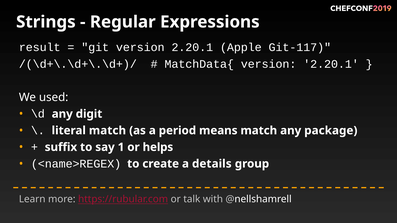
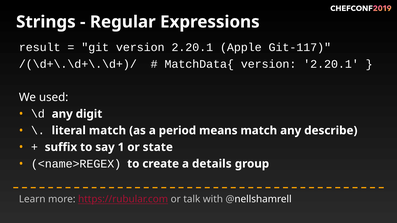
package: package -> describe
helps: helps -> state
